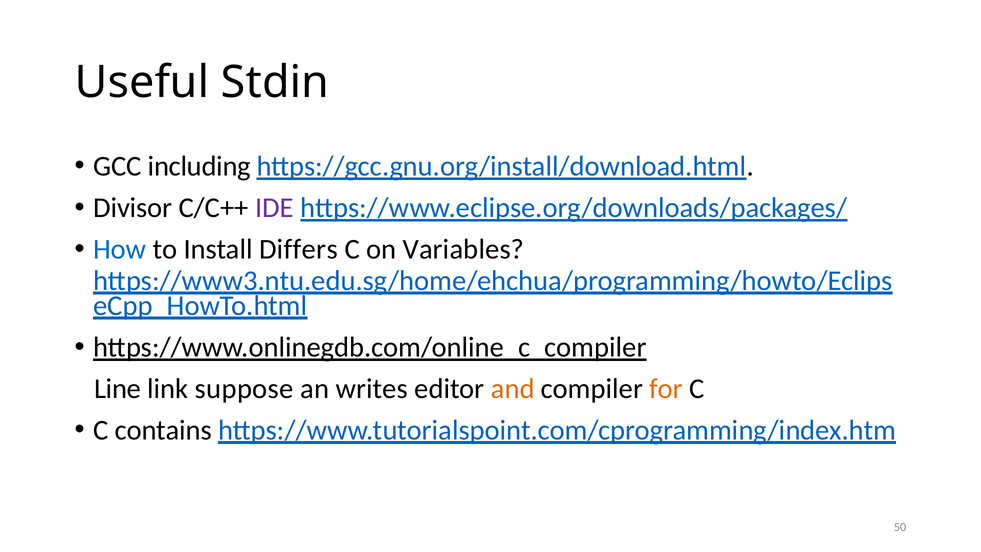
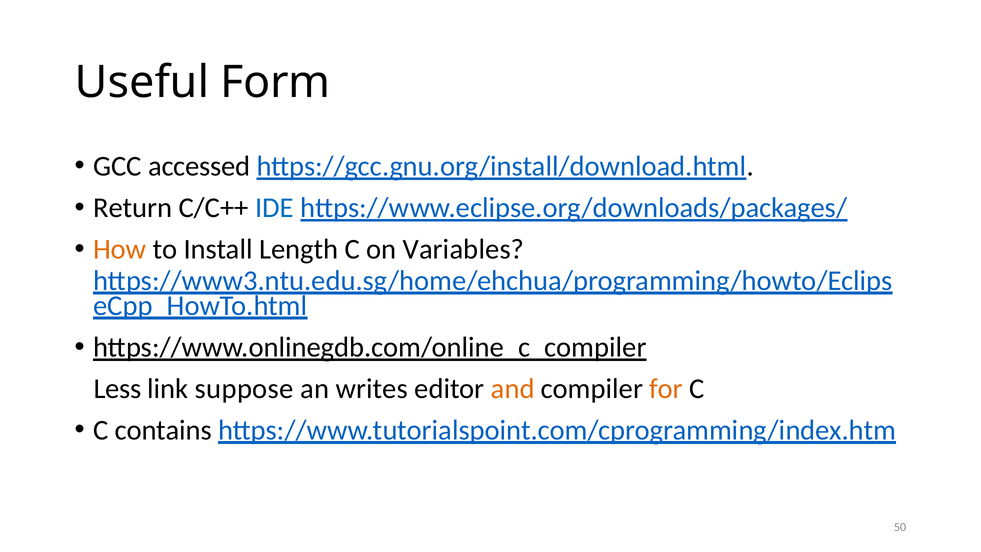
Stdin: Stdin -> Form
including: including -> accessed
Divisor: Divisor -> Return
IDE colour: purple -> blue
How colour: blue -> orange
Differs: Differs -> Length
Line: Line -> Less
